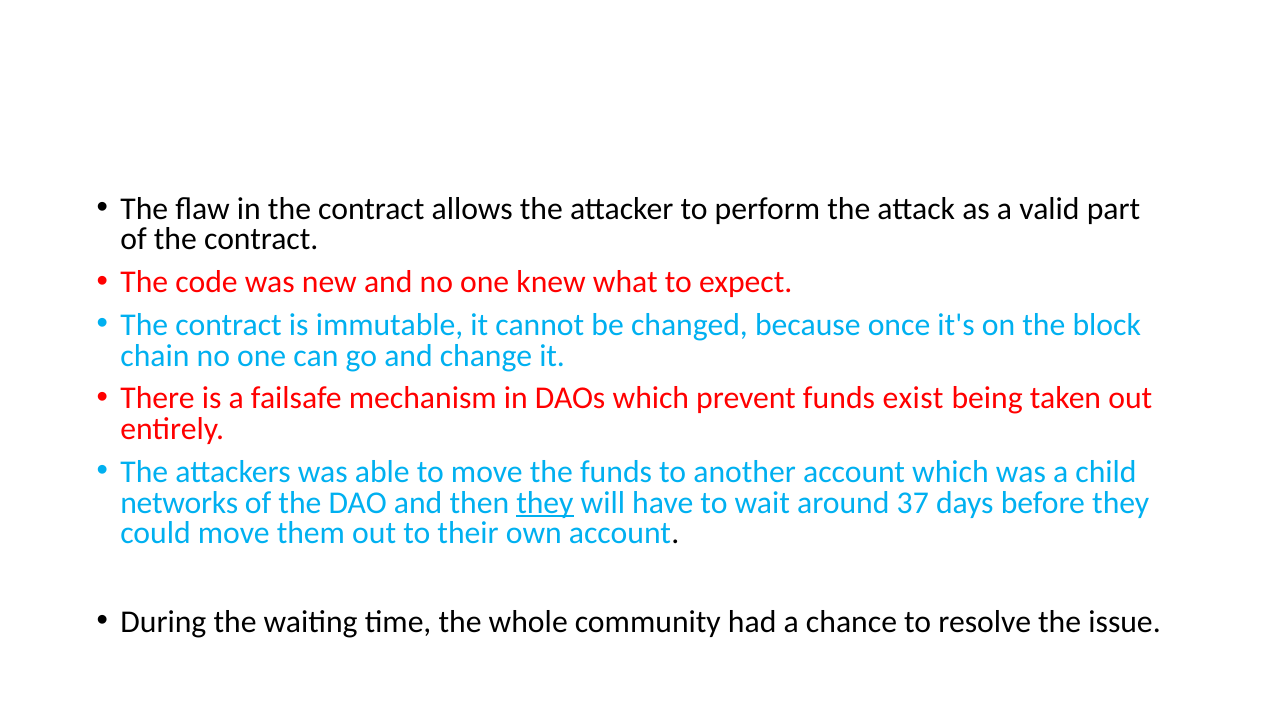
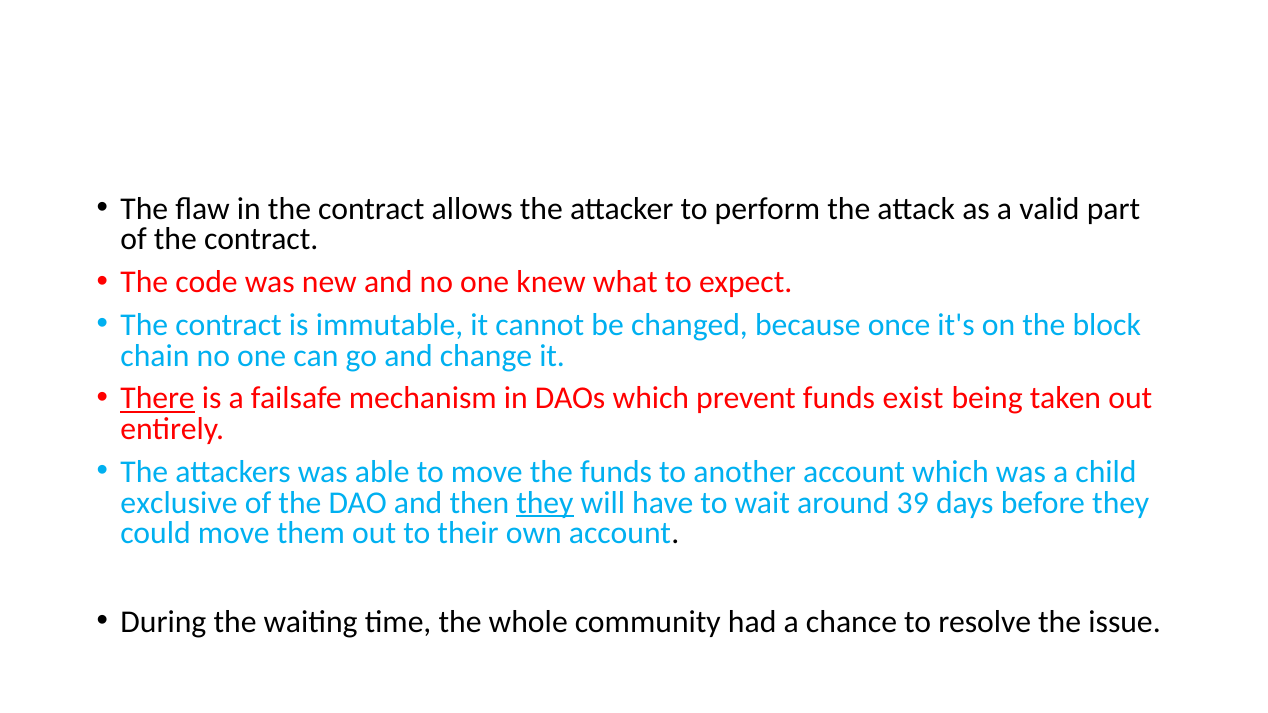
There underline: none -> present
networks: networks -> exclusive
37: 37 -> 39
